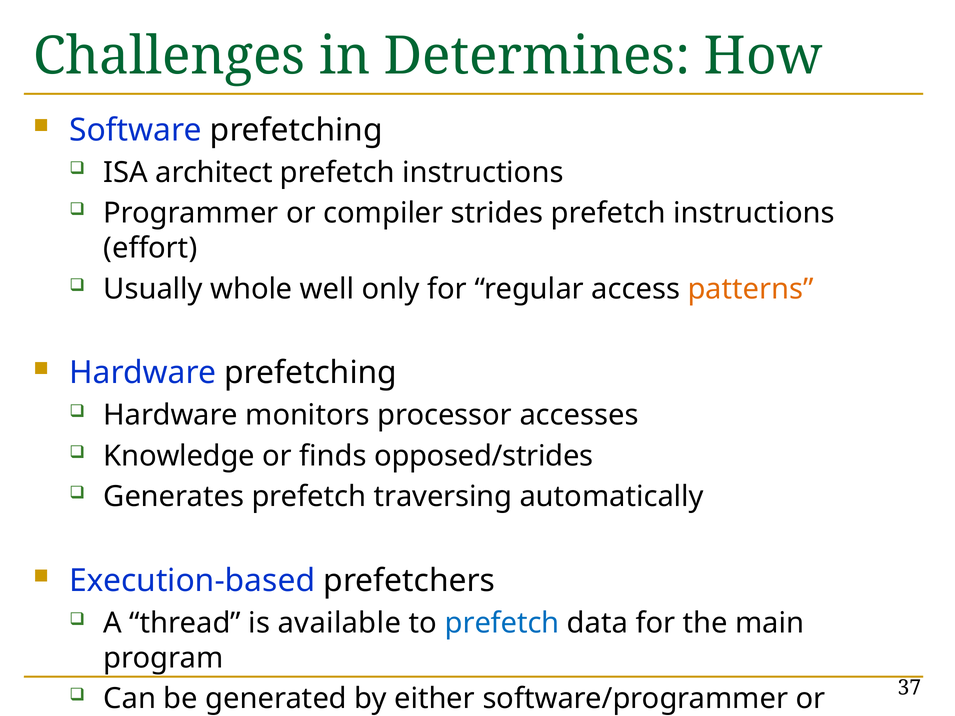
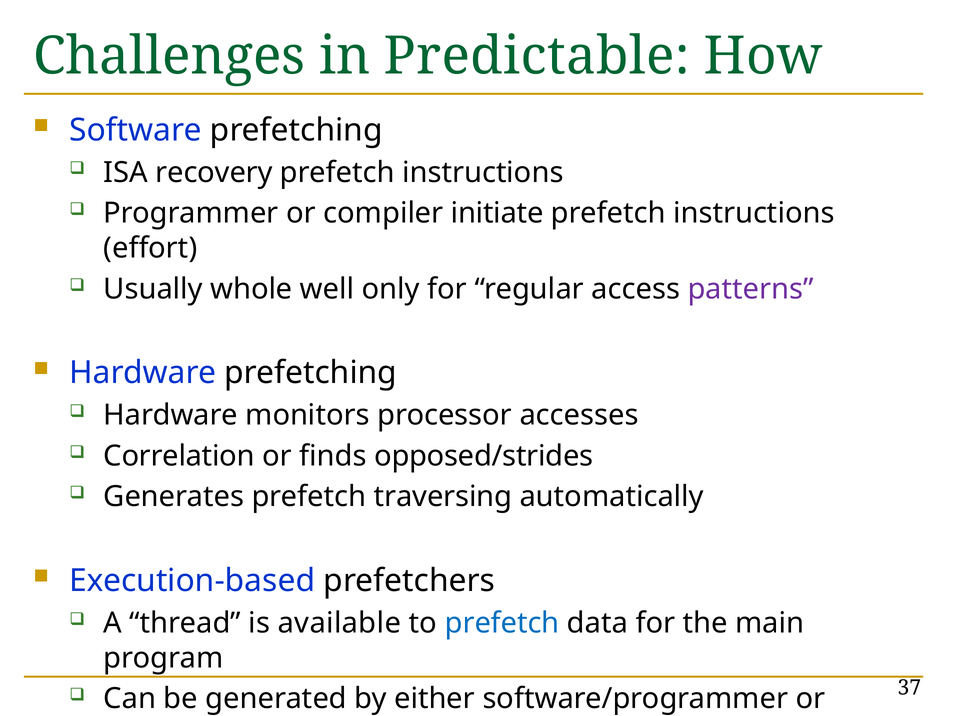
Determines: Determines -> Predictable
architect: architect -> recovery
strides: strides -> initiate
patterns colour: orange -> purple
Knowledge: Knowledge -> Correlation
